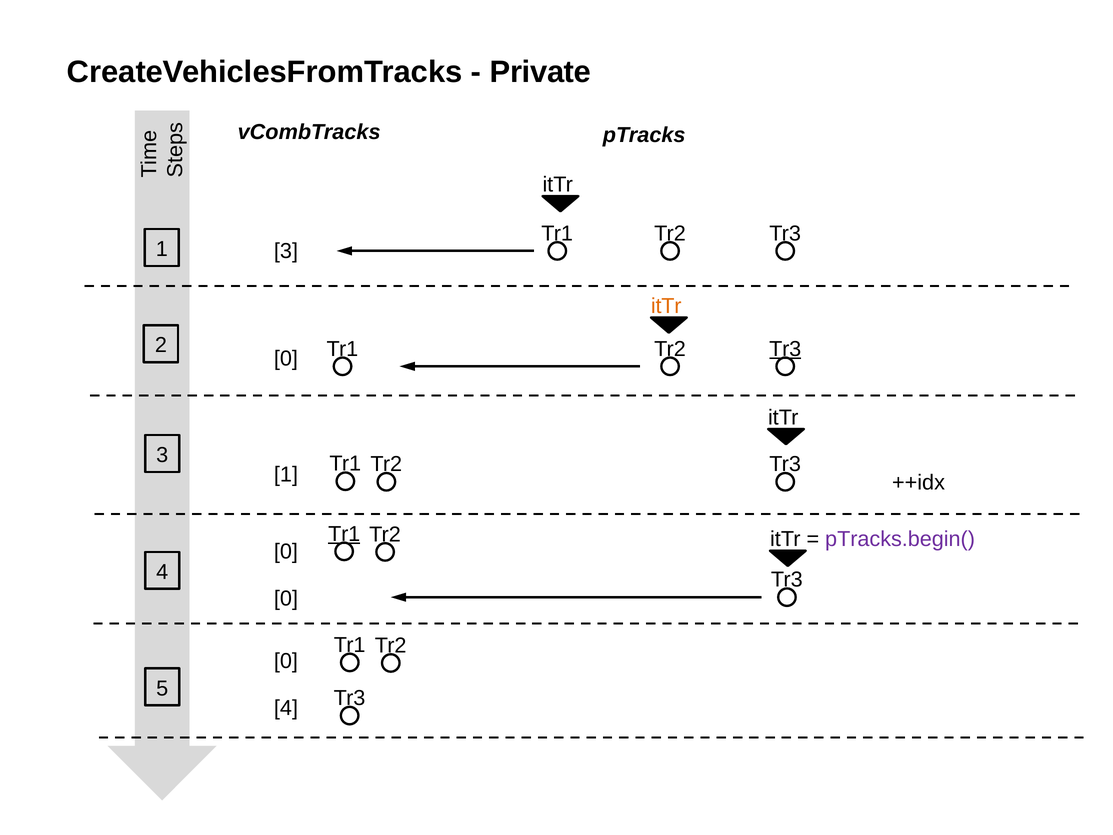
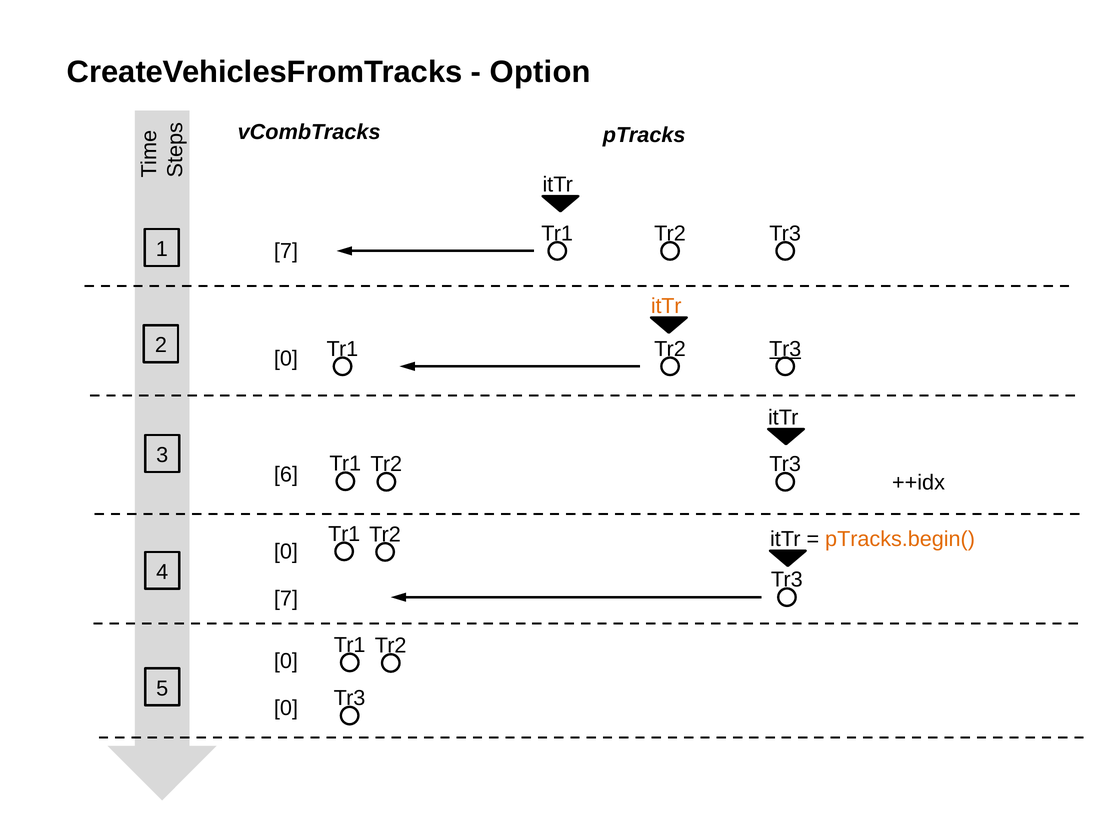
Private: Private -> Option
3 at (286, 251): 3 -> 7
1 at (286, 474): 1 -> 6
Tr1 at (344, 534) underline: present -> none
pTracks.begin( colour: purple -> orange
0 at (286, 598): 0 -> 7
4 at (286, 708): 4 -> 0
